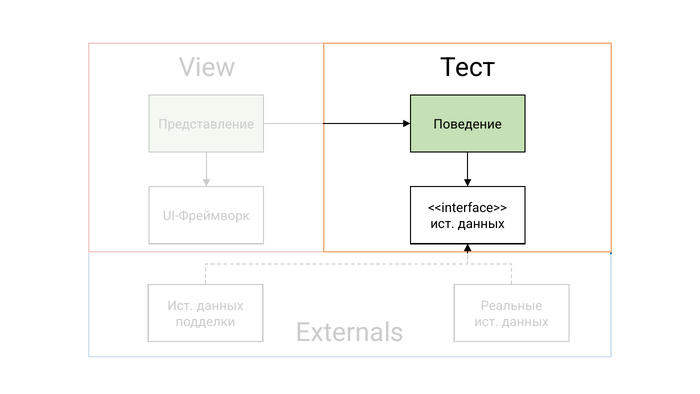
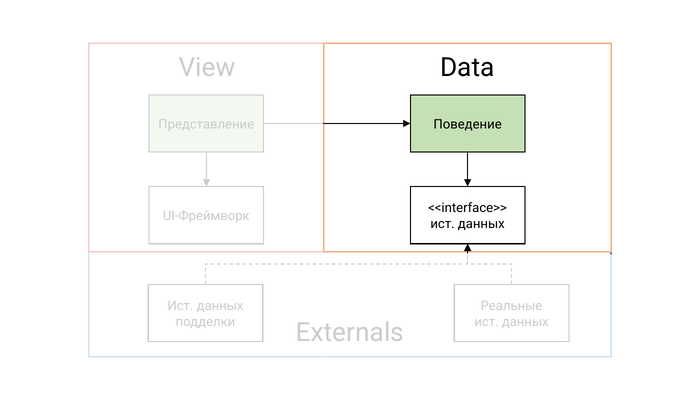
Тест: Тест -> Data
